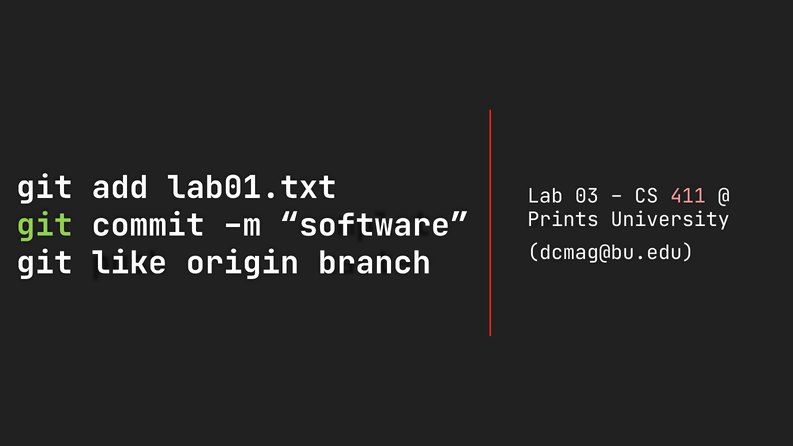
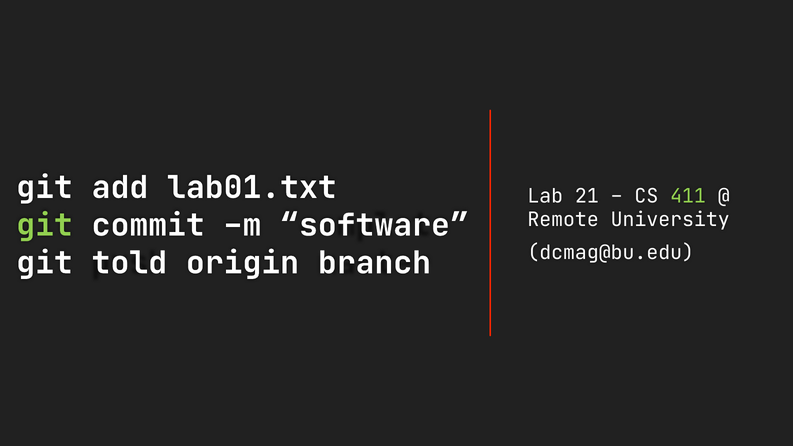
03: 03 -> 21
411 colour: pink -> light green
Prints: Prints -> Remote
like: like -> told
